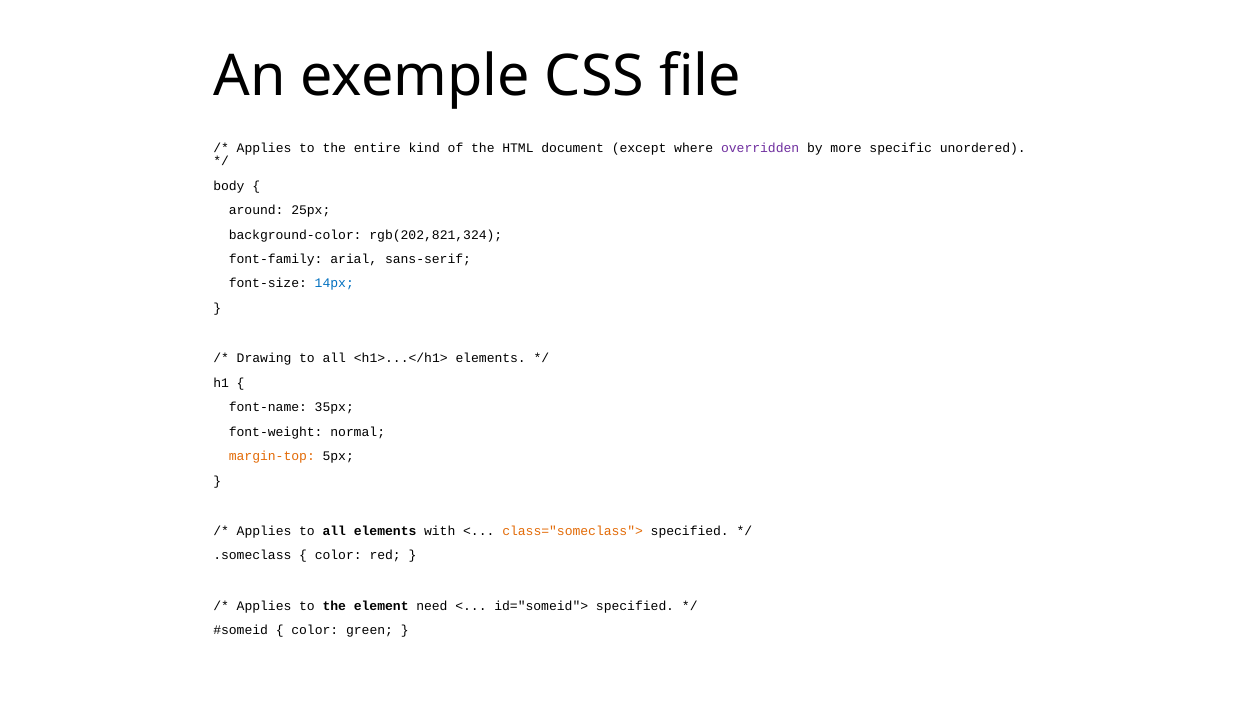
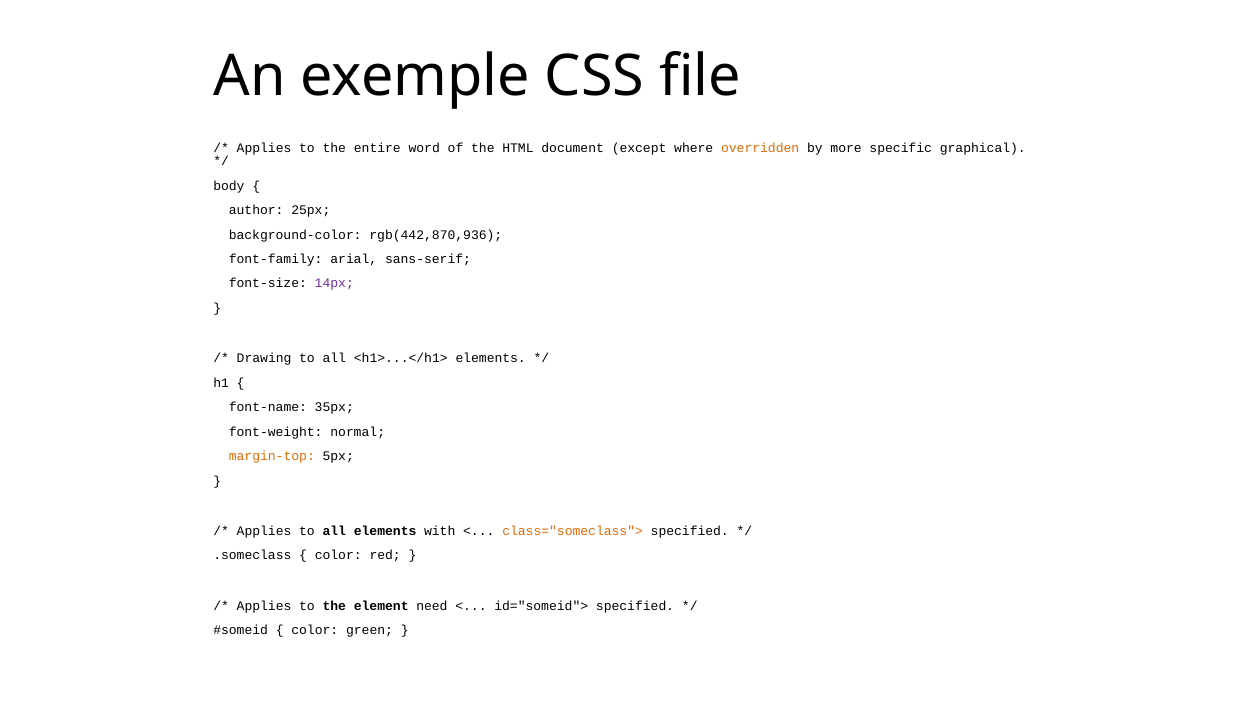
kind: kind -> word
overridden colour: purple -> orange
unordered: unordered -> graphical
around: around -> author
rgb(202,821,324: rgb(202,821,324 -> rgb(442,870,936
14px colour: blue -> purple
